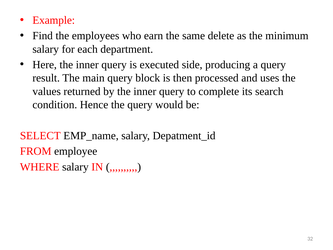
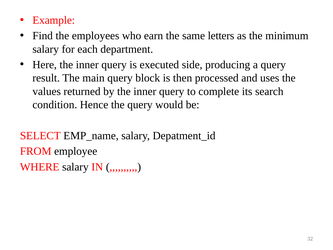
delete: delete -> letters
